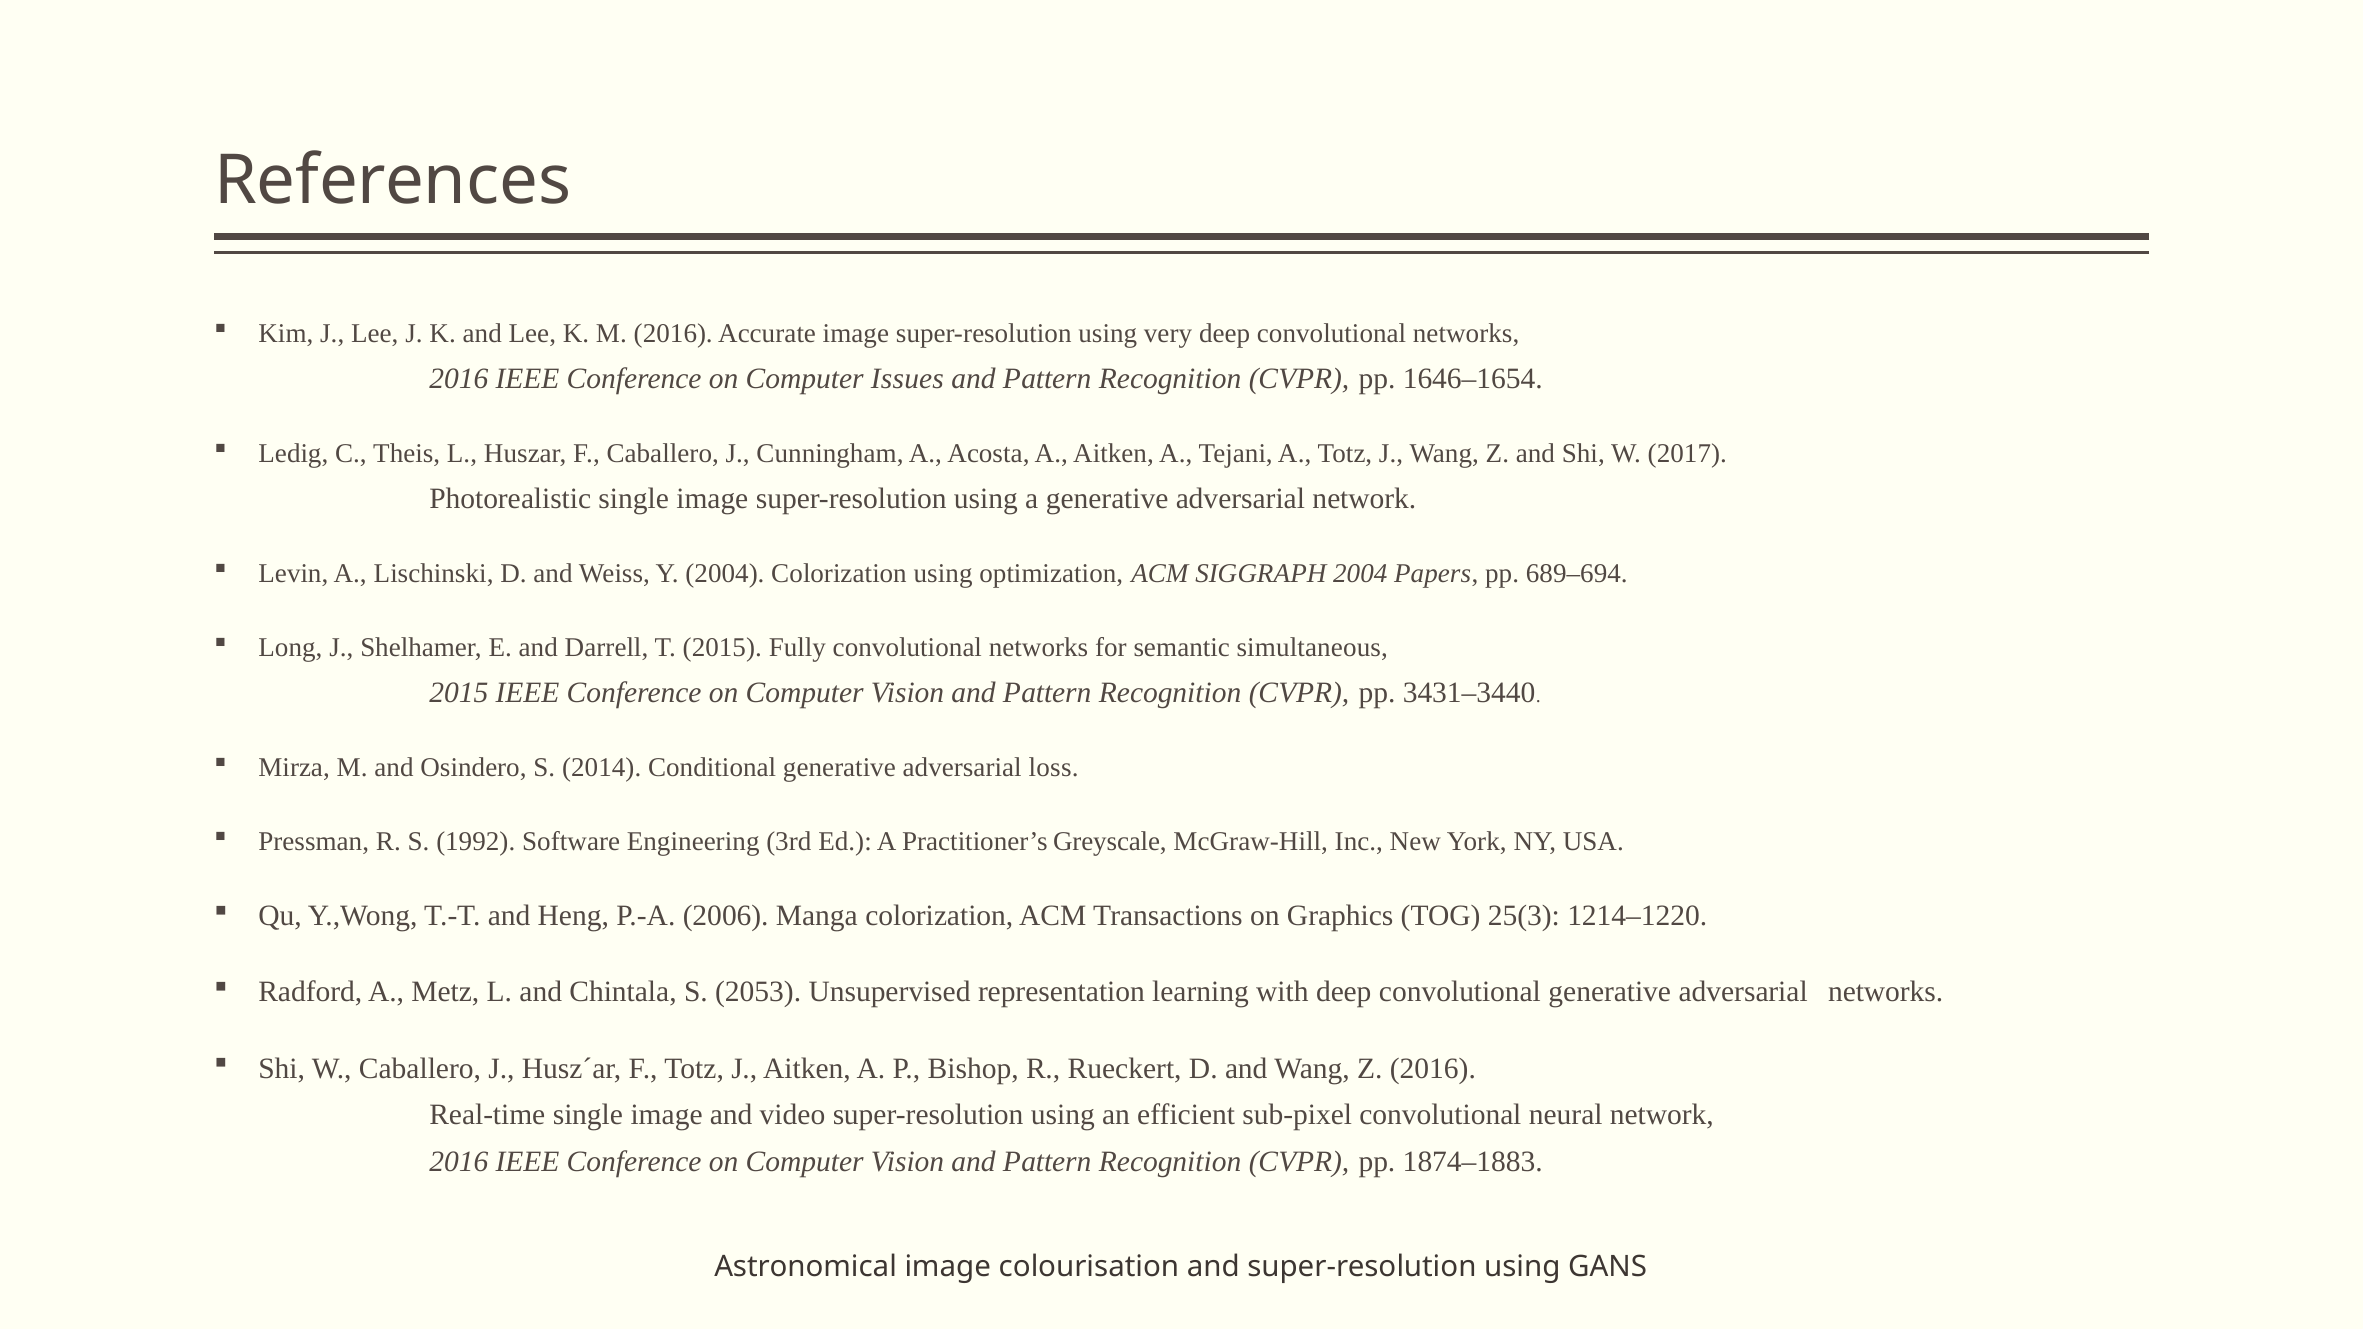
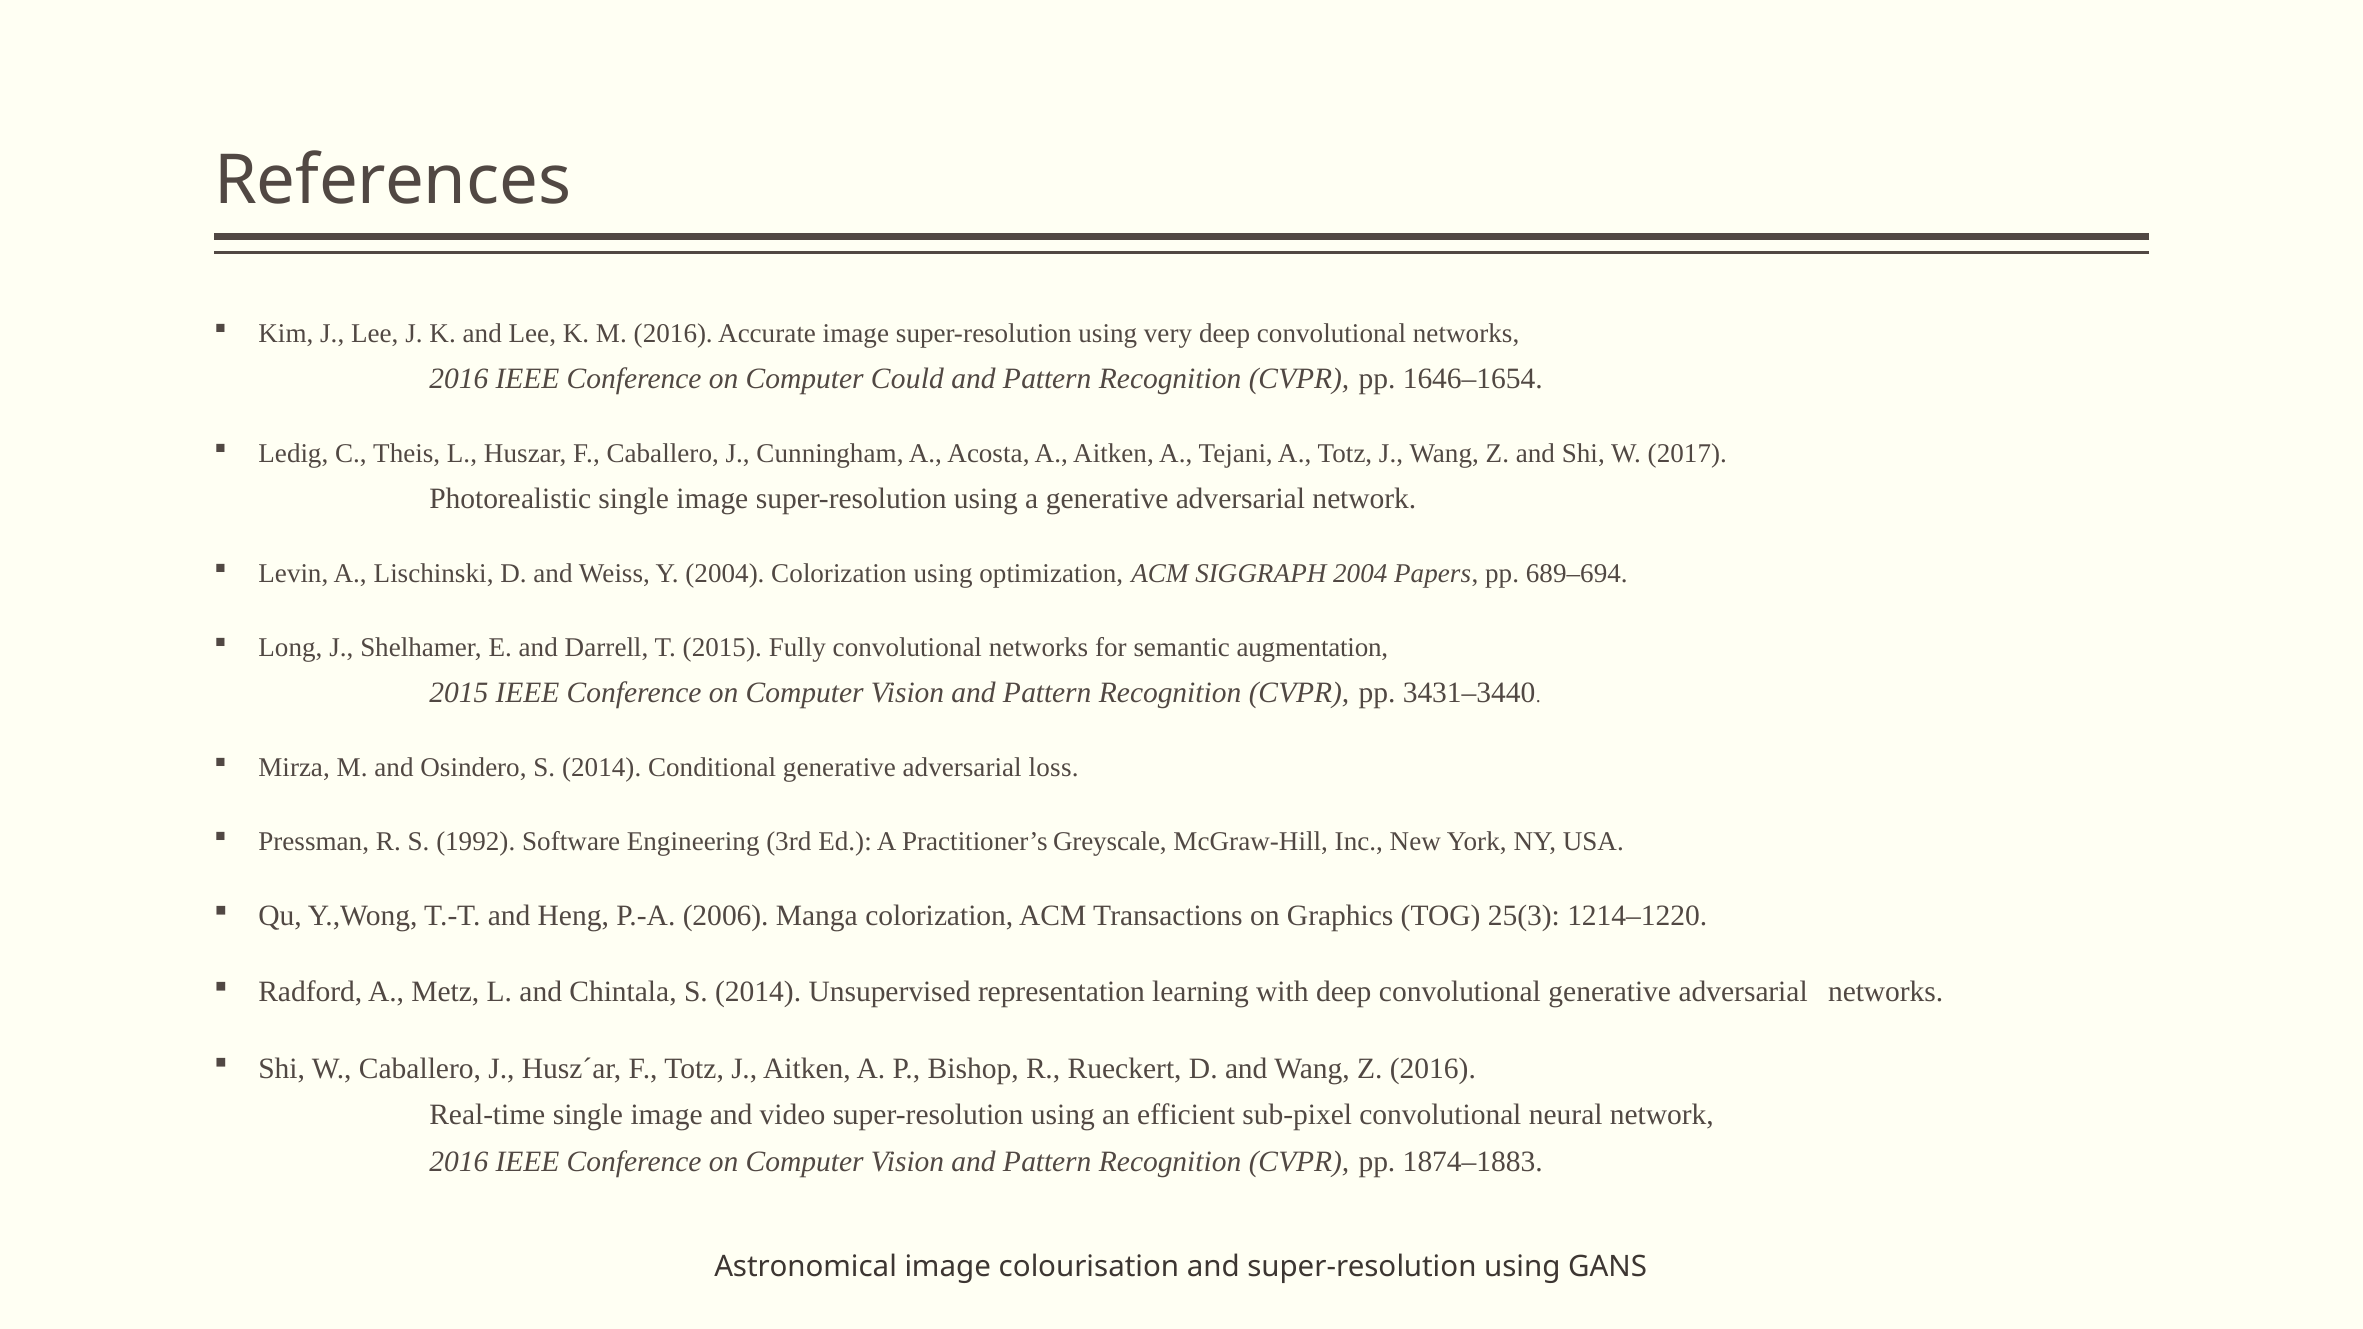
Issues: Issues -> Could
simultaneous: simultaneous -> augmentation
Chintala S 2053: 2053 -> 2014
